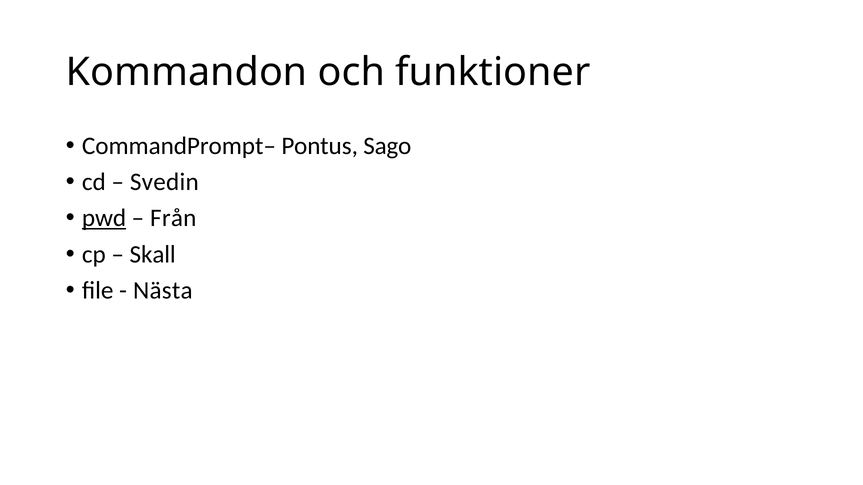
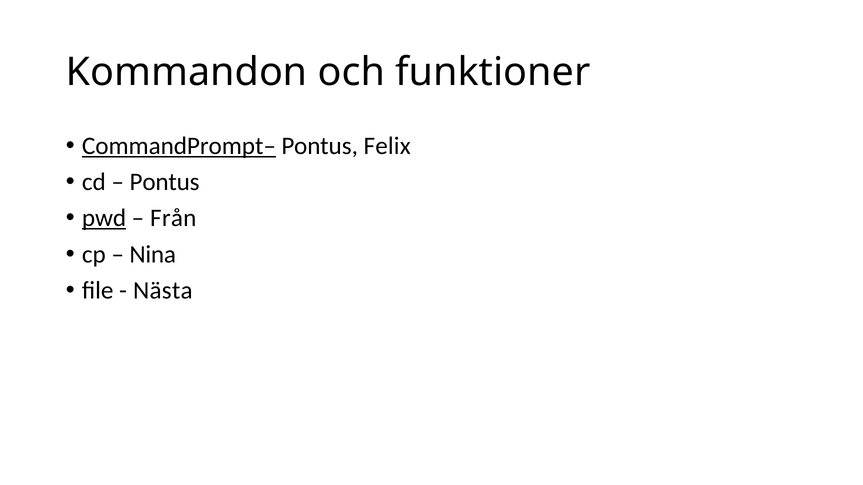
CommandPrompt– underline: none -> present
Sago: Sago -> Felix
Svedin at (164, 182): Svedin -> Pontus
Skall: Skall -> Nina
